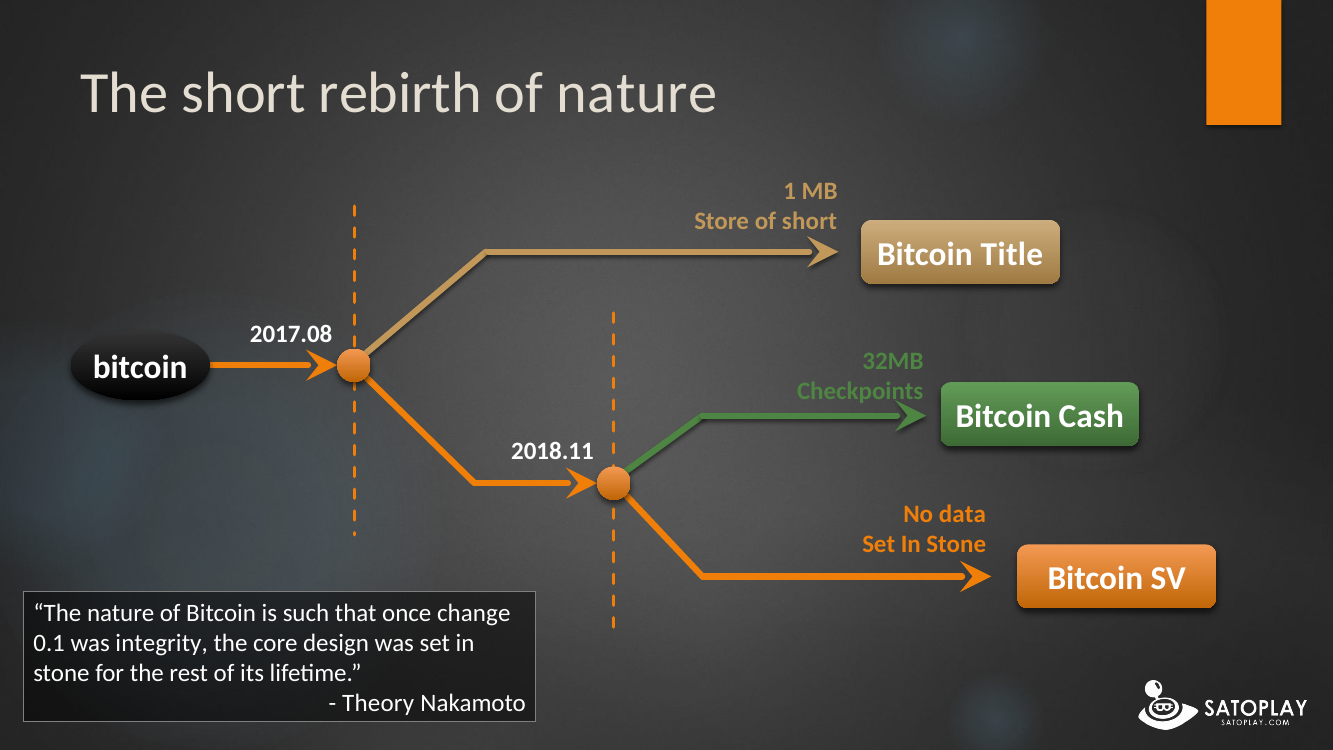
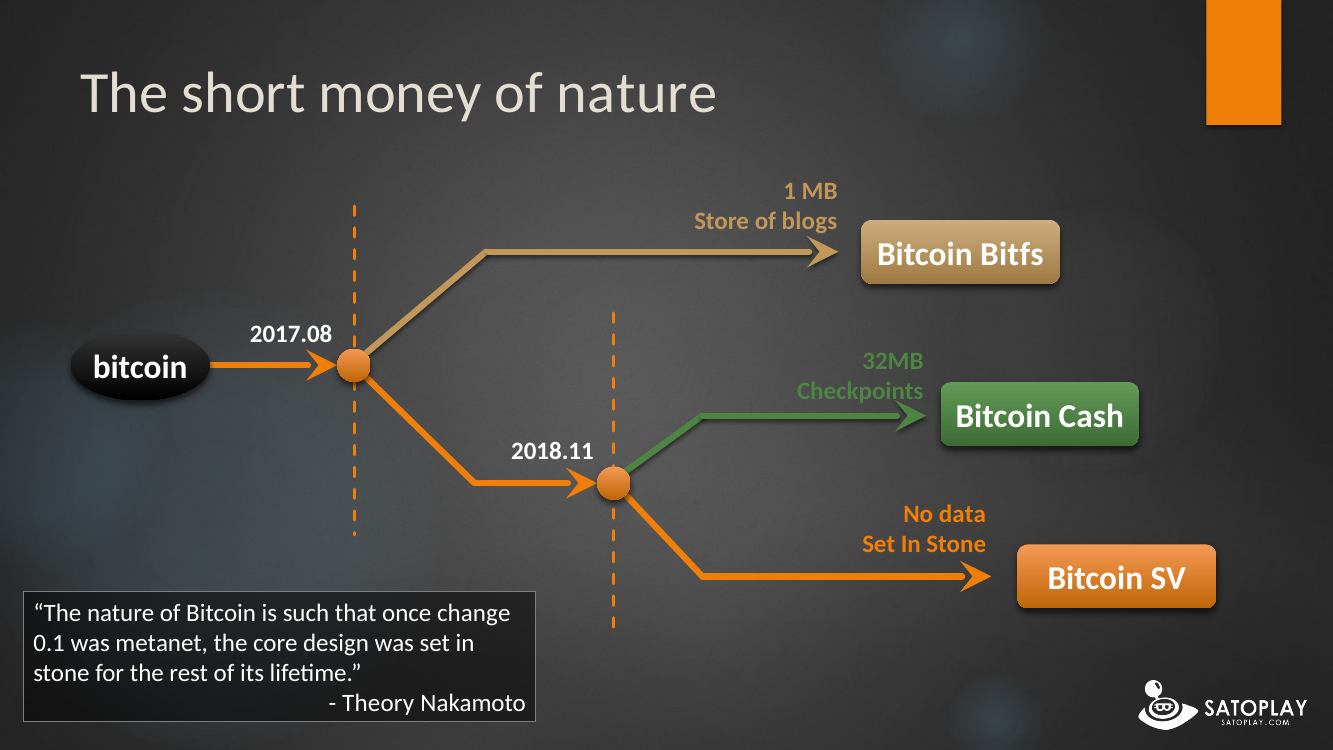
rebirth: rebirth -> money
of short: short -> blogs
Title: Title -> Bitfs
integrity: integrity -> metanet
